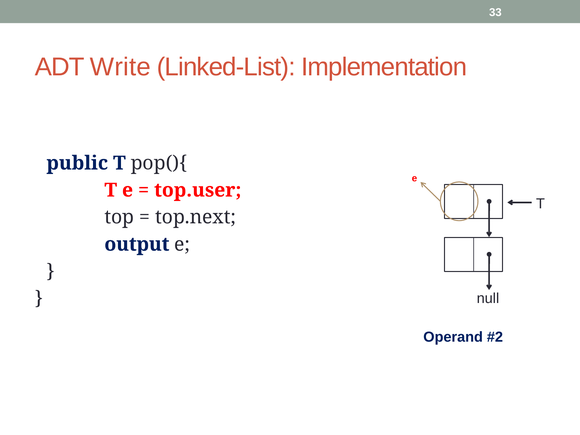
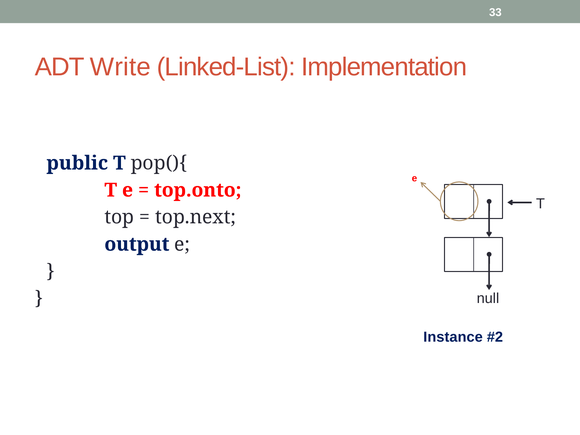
top.user: top.user -> top.onto
Operand: Operand -> Instance
